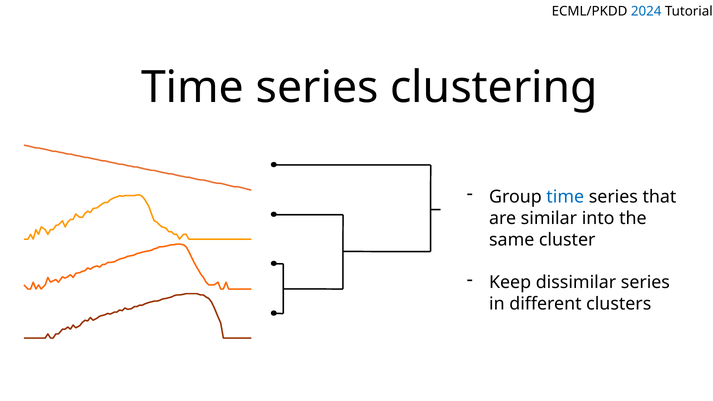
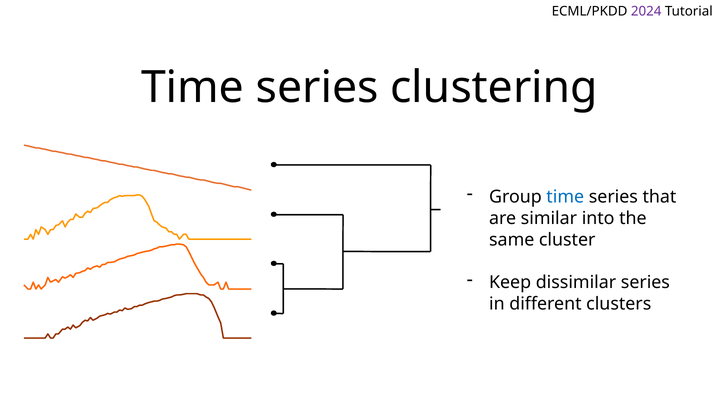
2024 colour: blue -> purple
